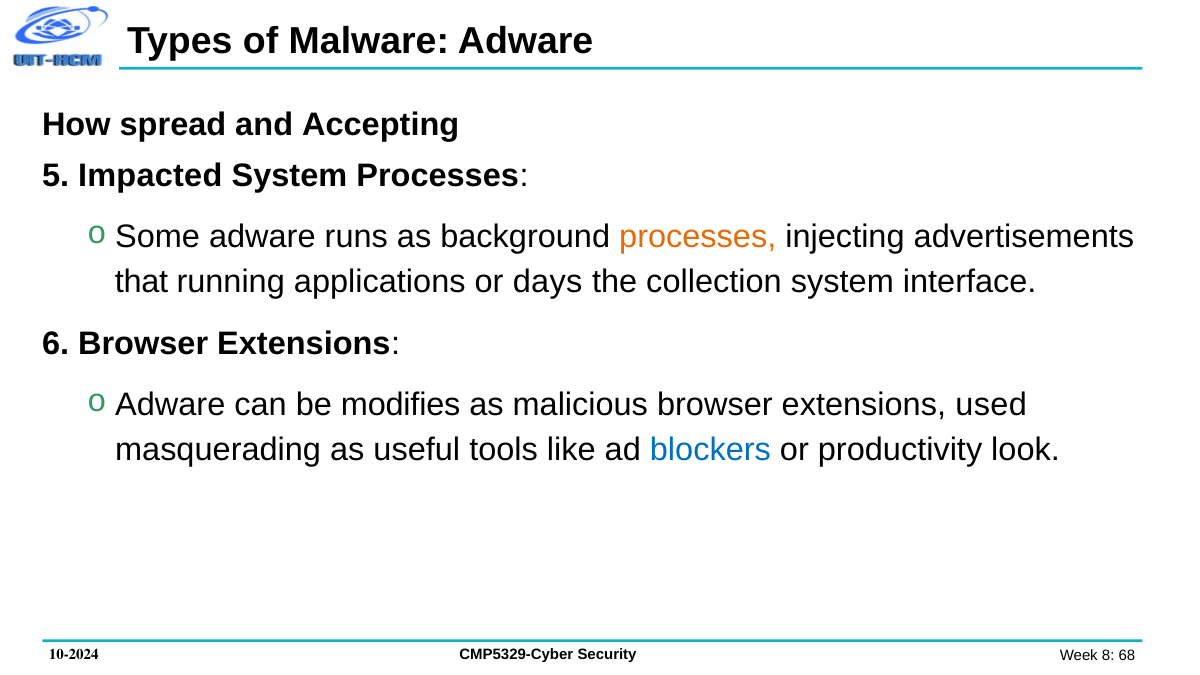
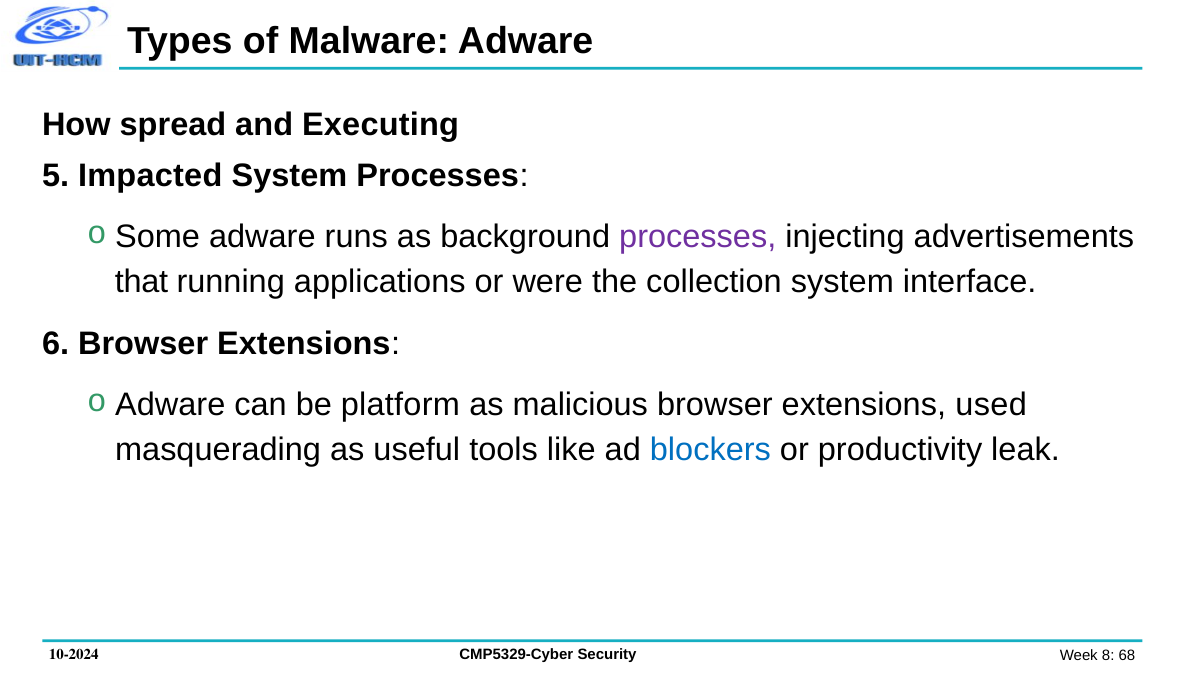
Accepting: Accepting -> Executing
processes at (698, 237) colour: orange -> purple
days: days -> were
modifies: modifies -> platform
look: look -> leak
